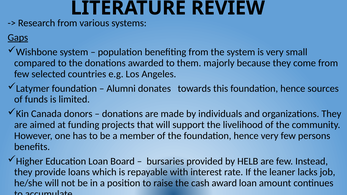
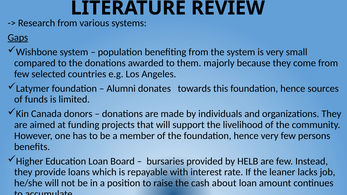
award: award -> about
